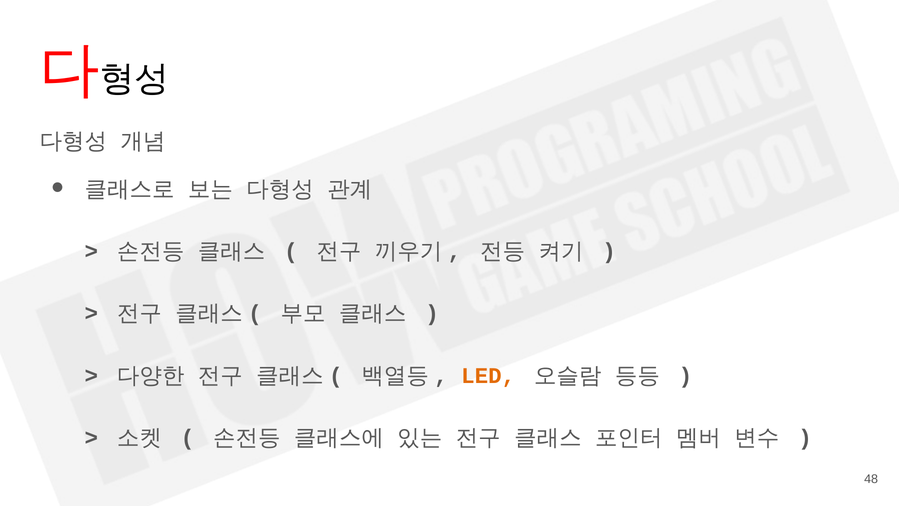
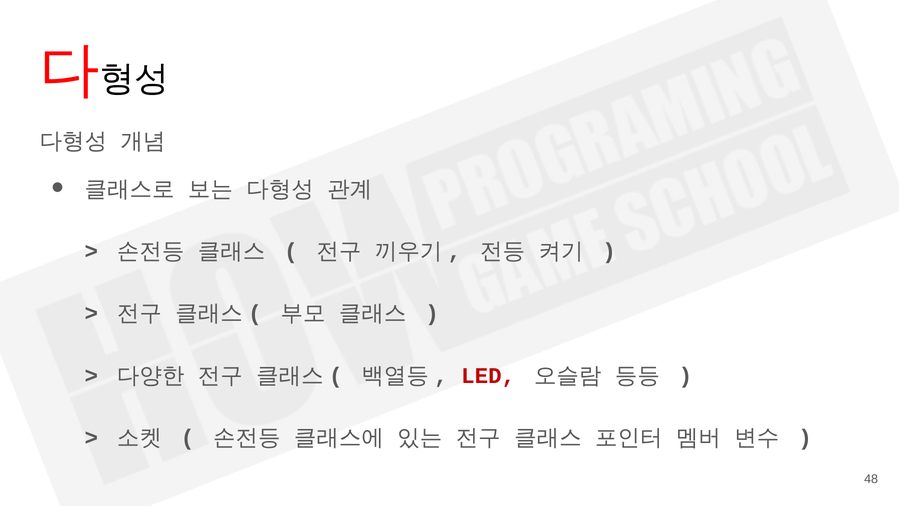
LED colour: orange -> red
